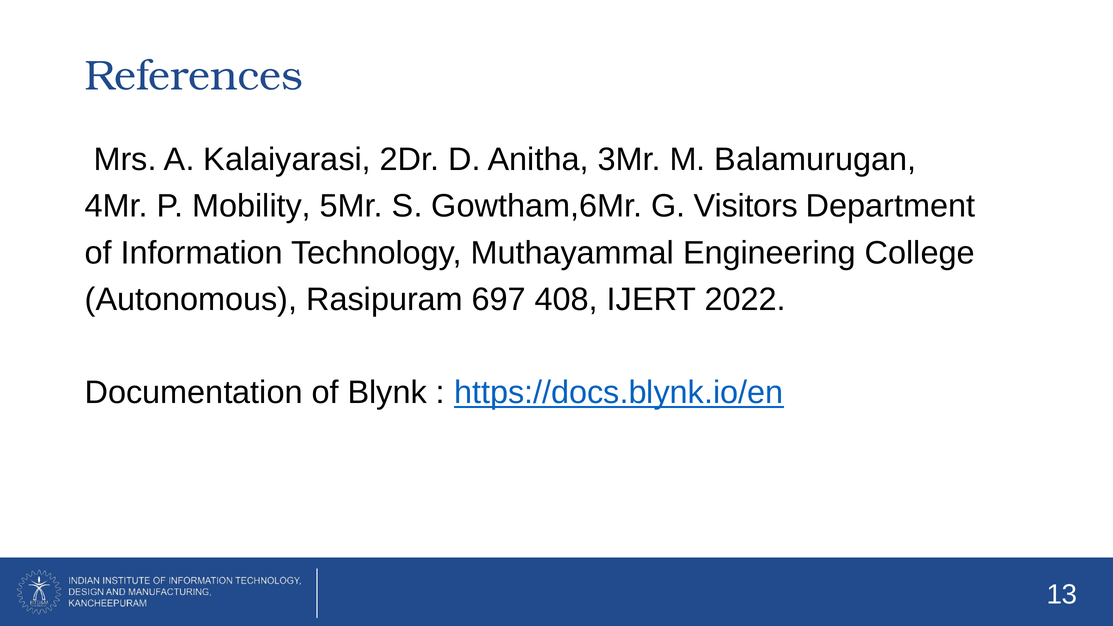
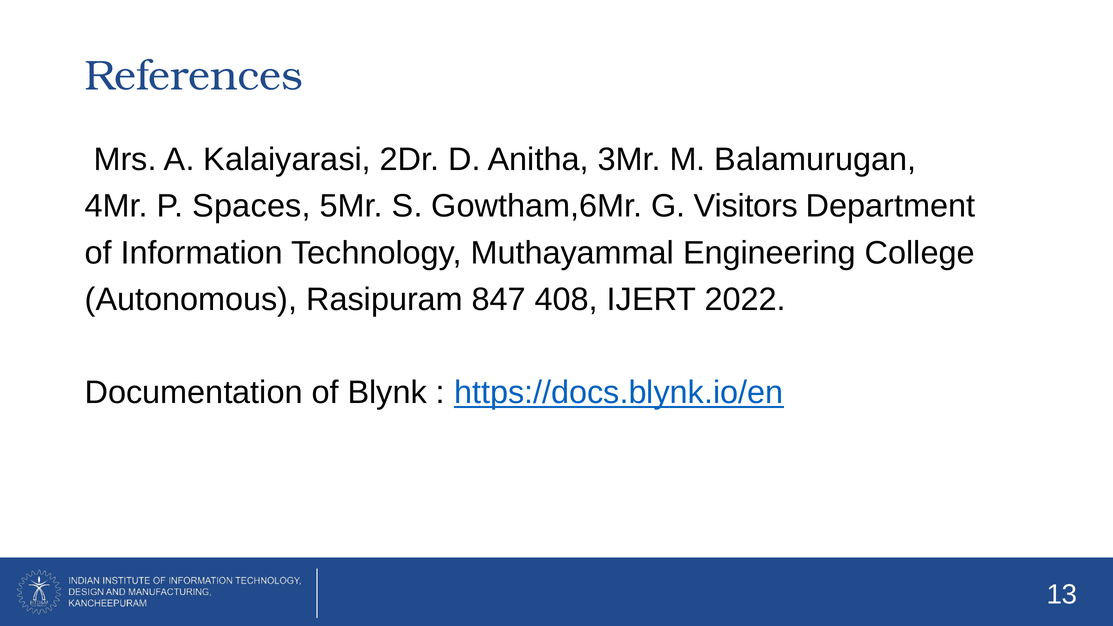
Mobility: Mobility -> Spaces
697: 697 -> 847
